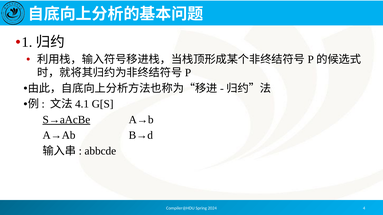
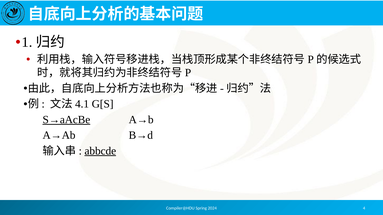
abbcde underline: none -> present
